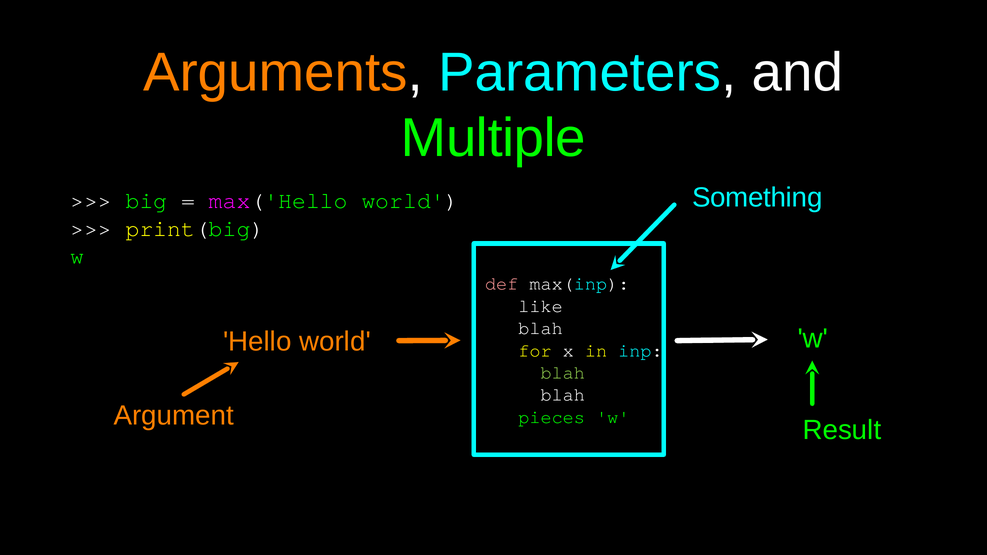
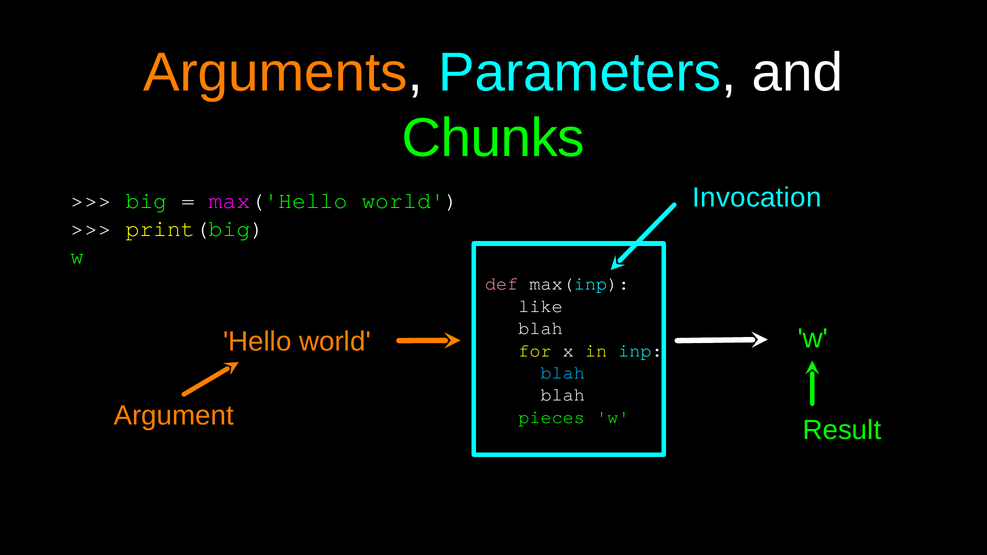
Multiple: Multiple -> Chunks
Something: Something -> Invocation
blah at (563, 373) colour: light green -> light blue
